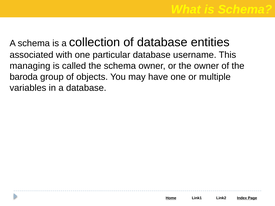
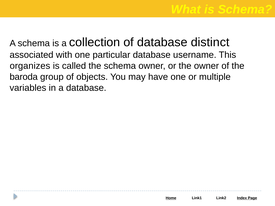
entities: entities -> distinct
managing: managing -> organizes
